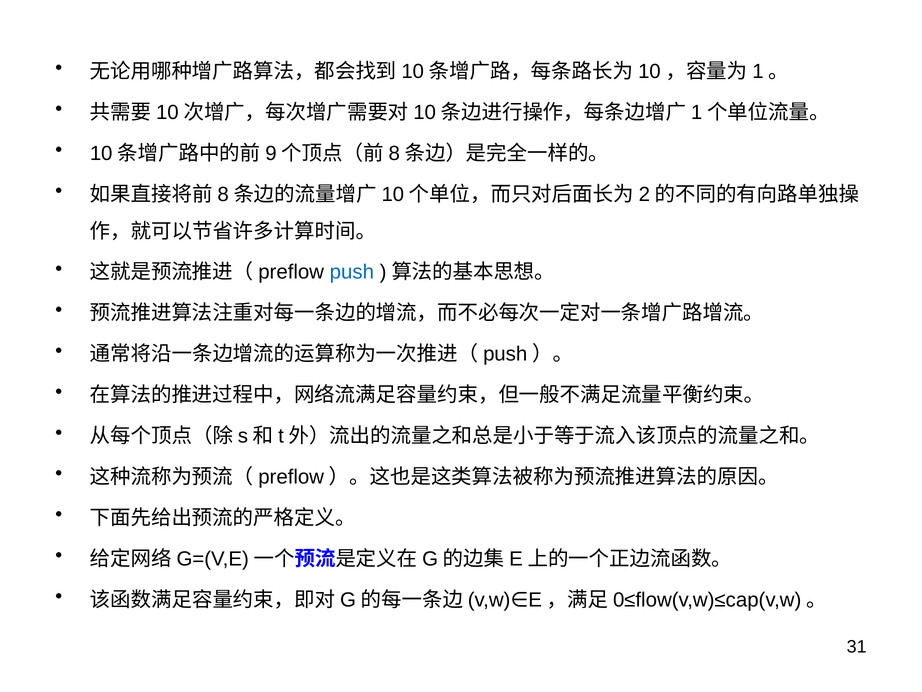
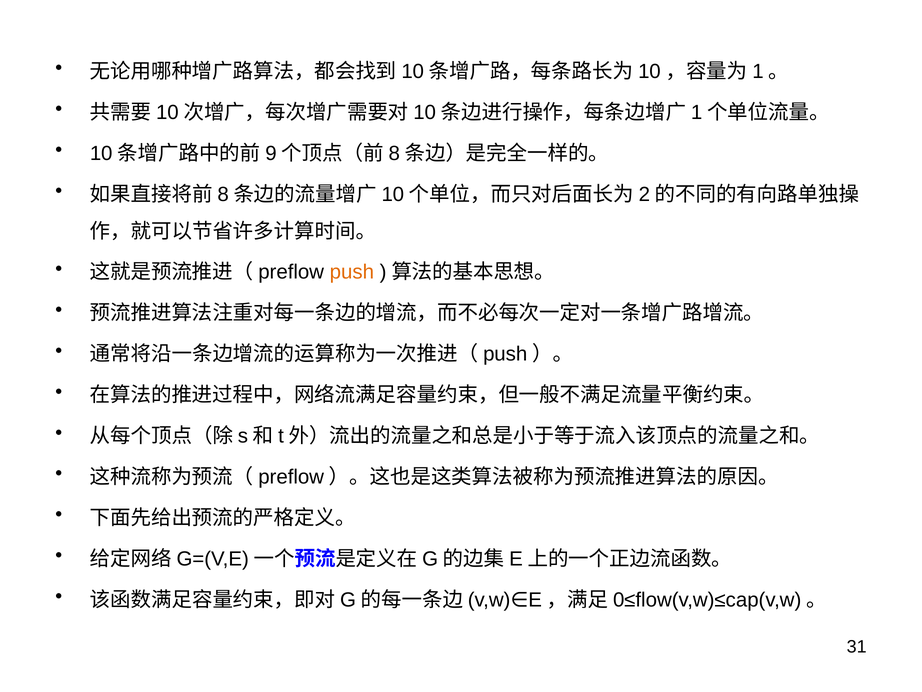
push colour: blue -> orange
